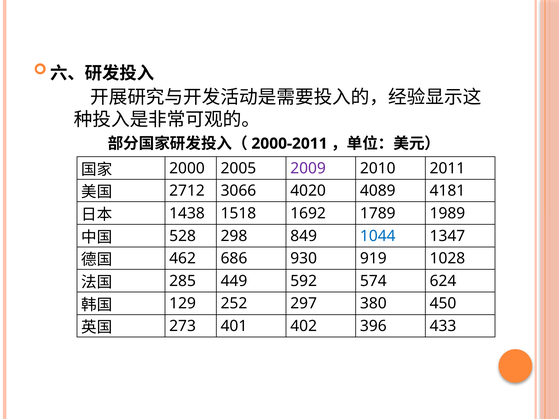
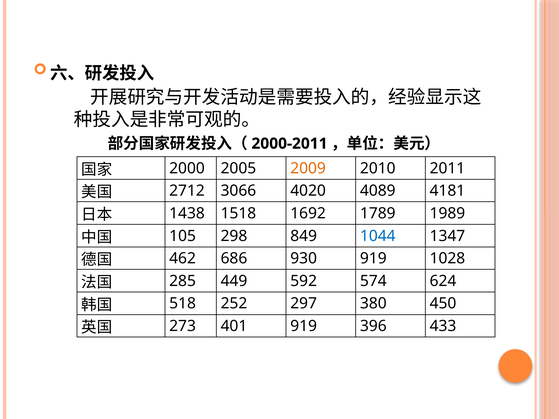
2009 colour: purple -> orange
528: 528 -> 105
129: 129 -> 518
401 402: 402 -> 919
